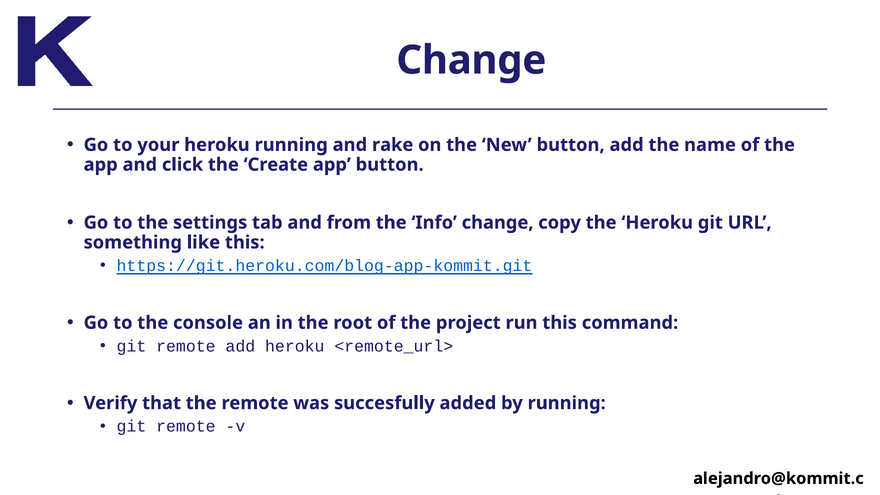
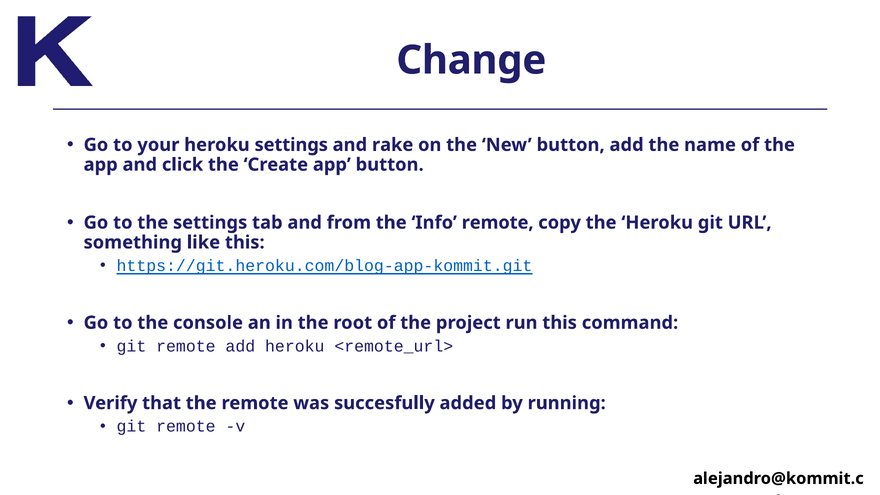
heroku running: running -> settings
Info change: change -> remote
